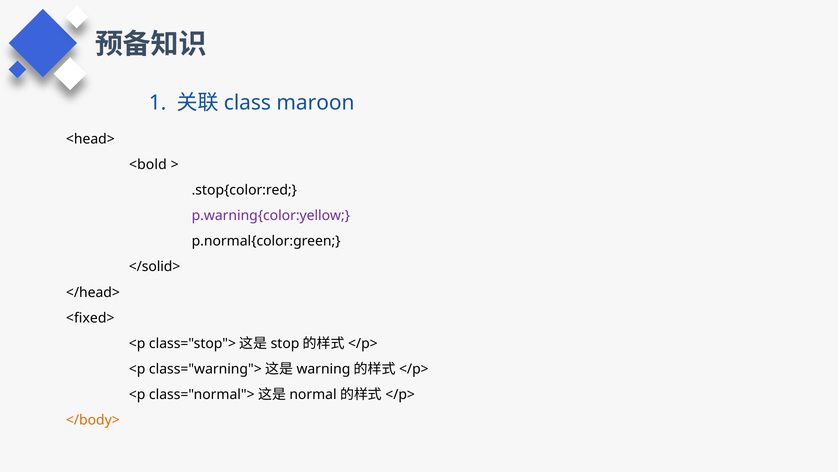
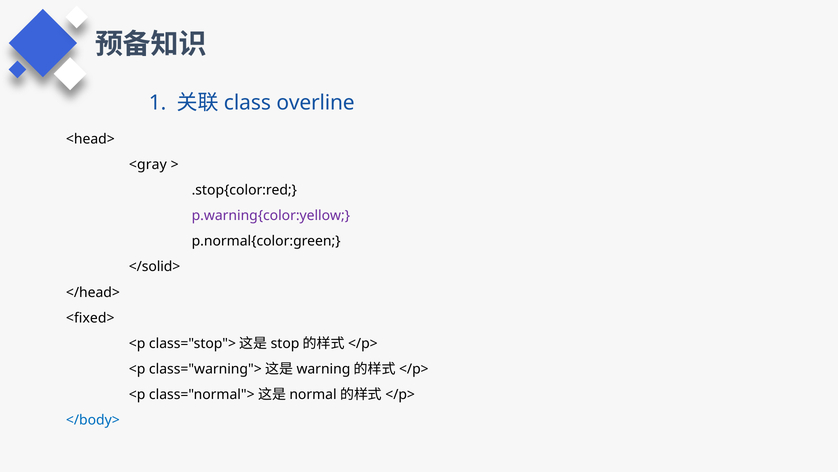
maroon: maroon -> overline
<bold: <bold -> <gray
</body> colour: orange -> blue
